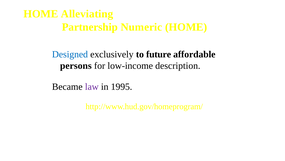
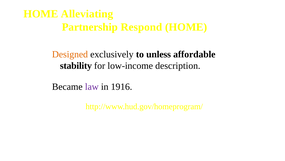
Numeric: Numeric -> Respond
Designed colour: blue -> orange
future: future -> unless
persons: persons -> stability
1995: 1995 -> 1916
